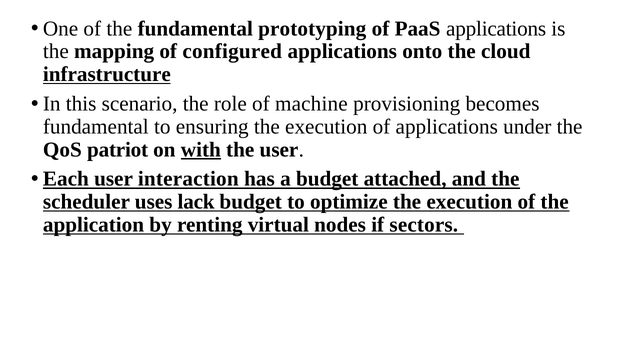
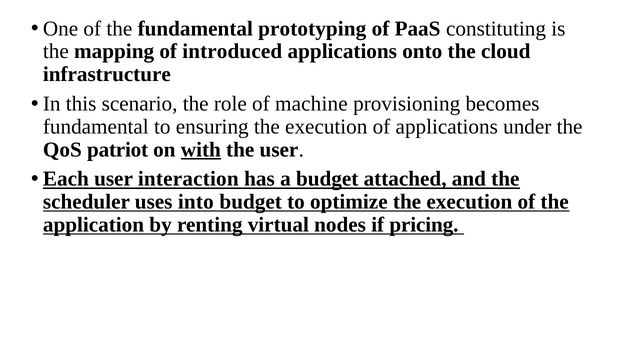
PaaS applications: applications -> constituting
configured: configured -> introduced
infrastructure underline: present -> none
lack: lack -> into
sectors: sectors -> pricing
